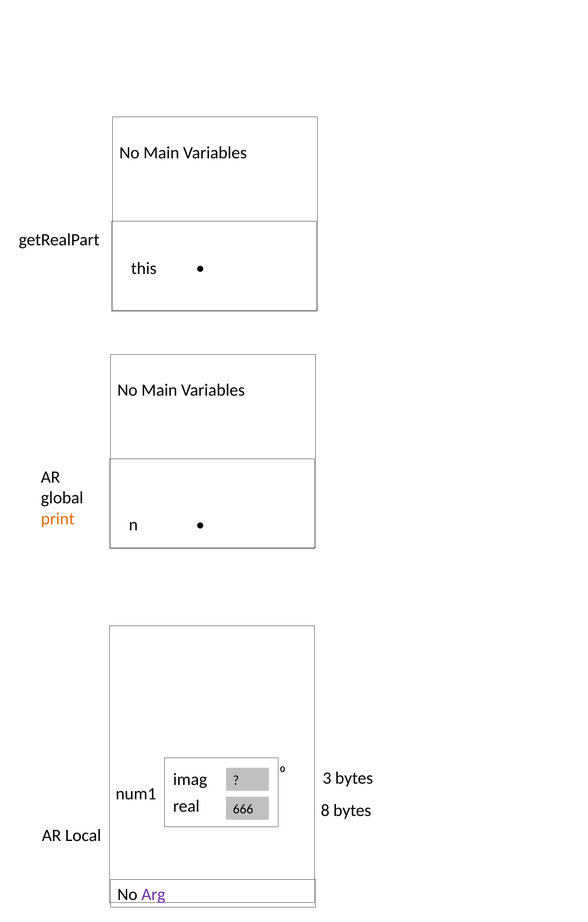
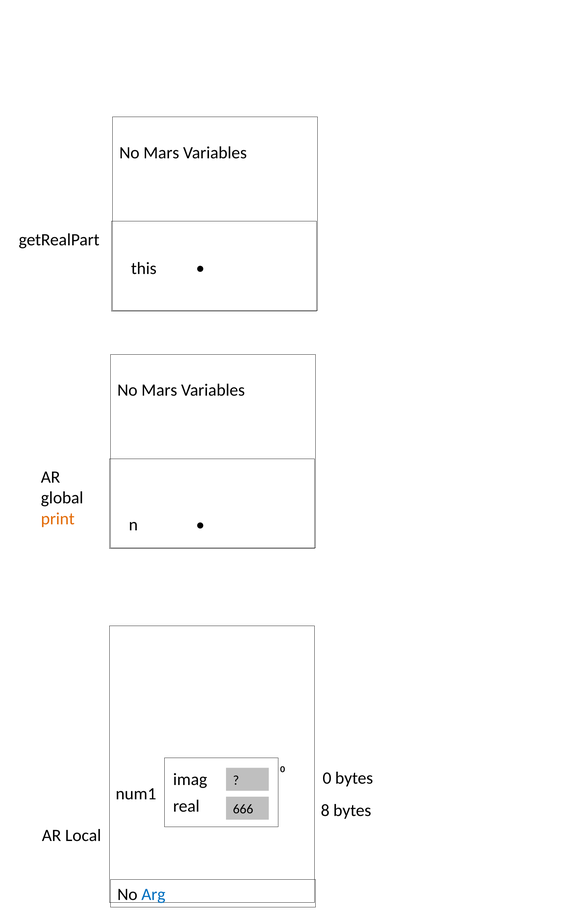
Main at (161, 153): Main -> Mars
Main at (159, 390): Main -> Mars
3: 3 -> 0
Arg colour: purple -> blue
